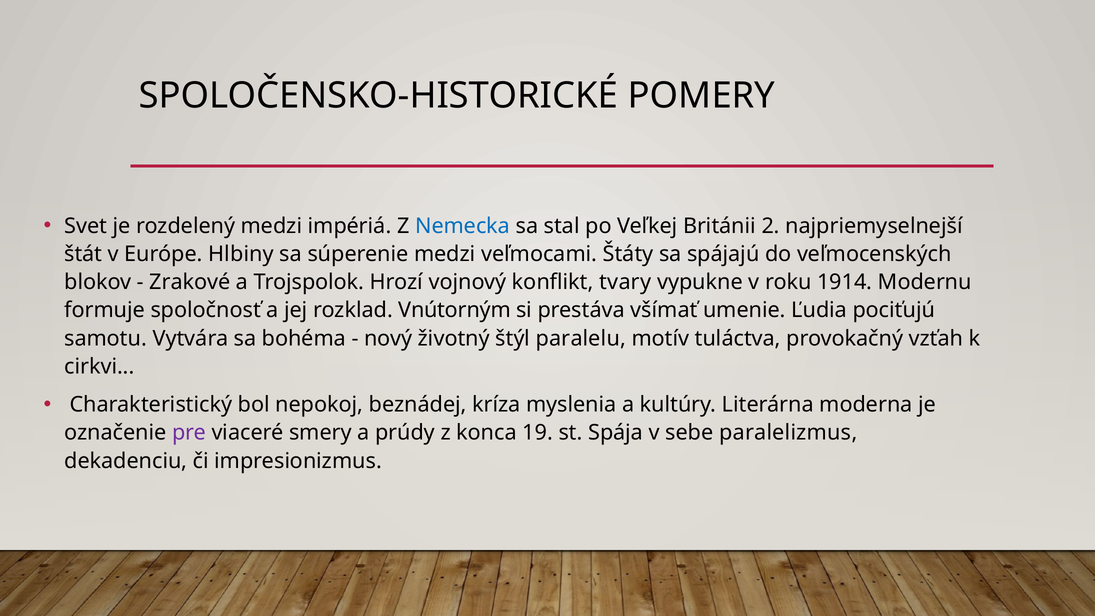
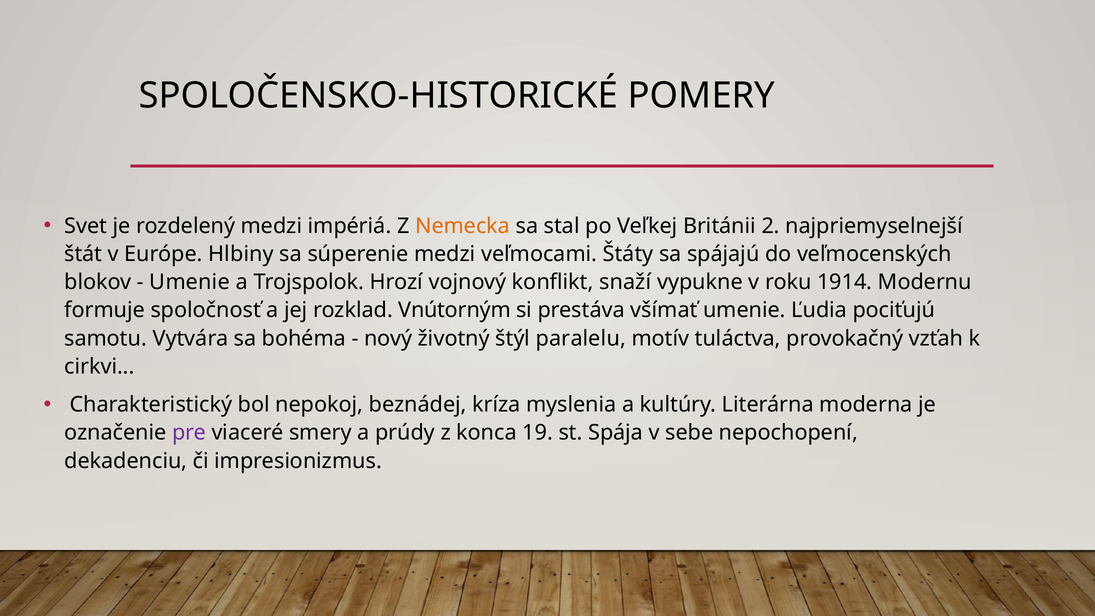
Nemecka colour: blue -> orange
Zrakové at (190, 282): Zrakové -> Umenie
tvary: tvary -> snaží
paralelizmus: paralelizmus -> nepochopení
